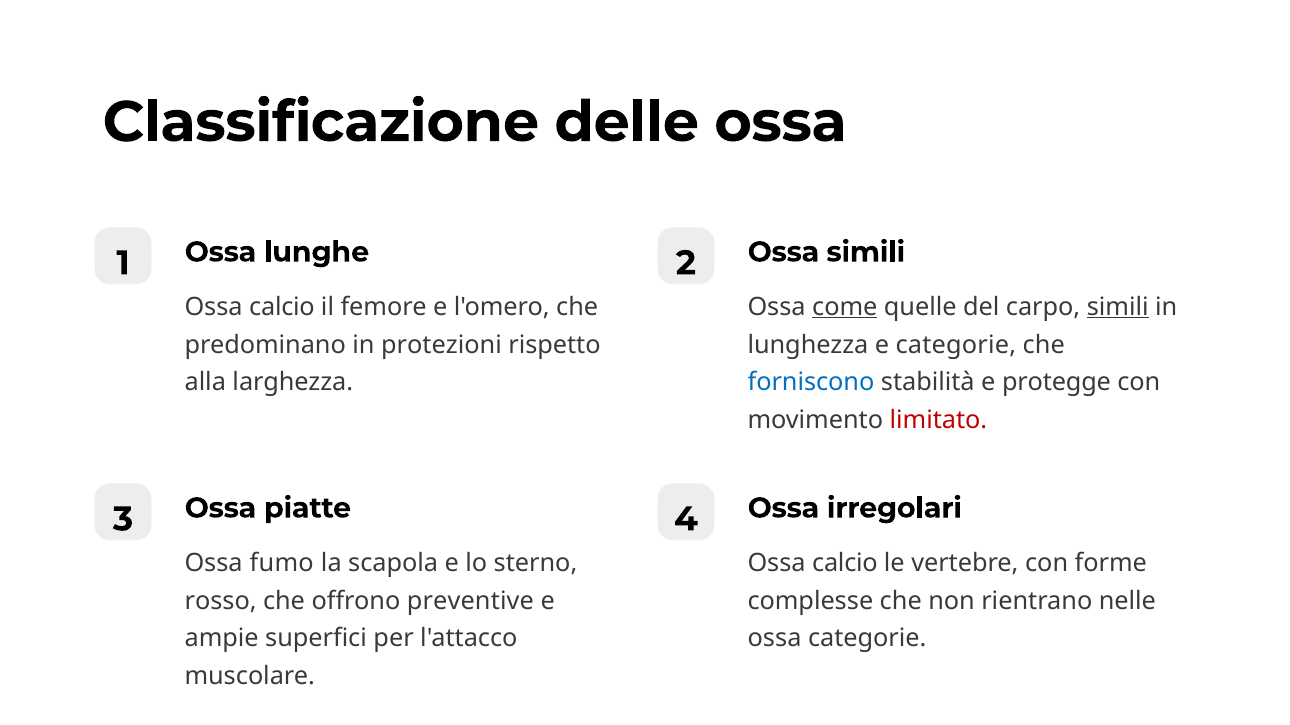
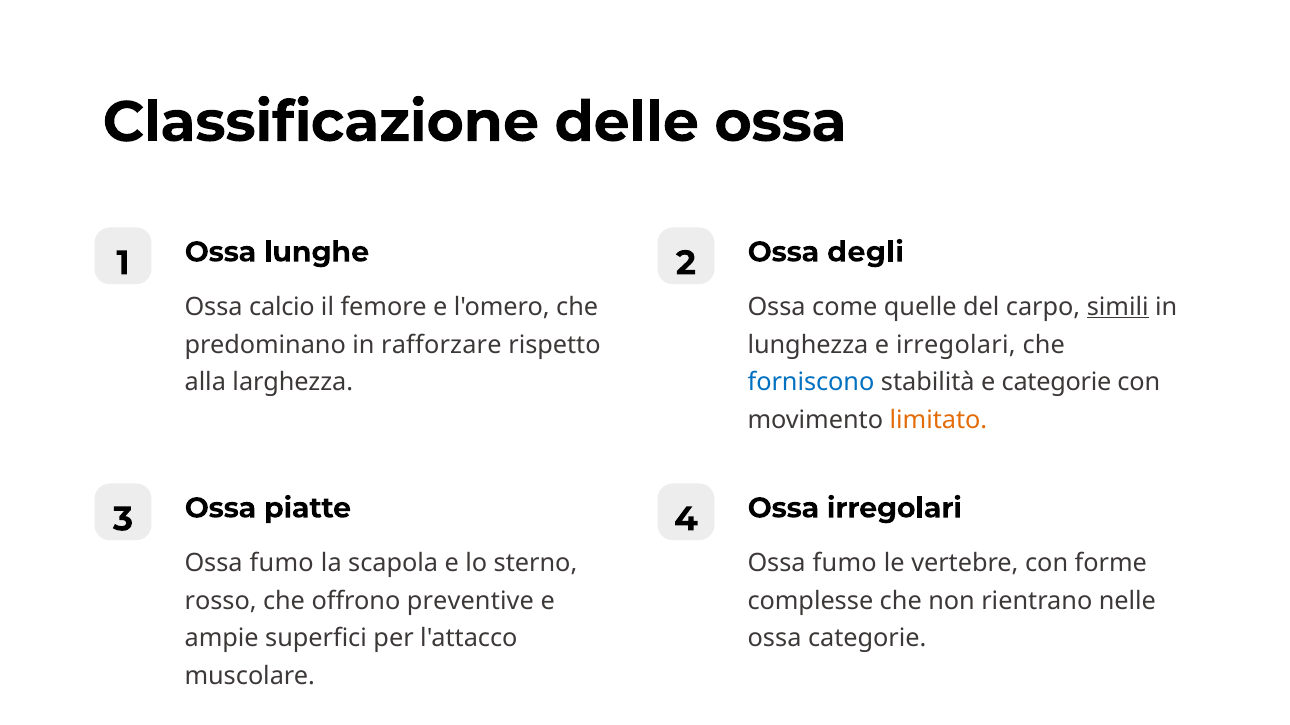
Ossa simili: simili -> degli
come underline: present -> none
protezioni: protezioni -> rafforzare
e categorie: categorie -> irregolari
e protegge: protegge -> categorie
limitato colour: red -> orange
calcio at (845, 563): calcio -> fumo
